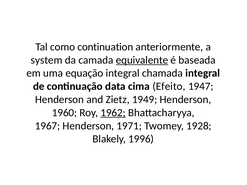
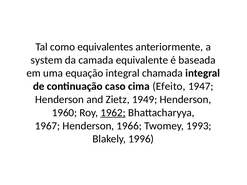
continuation: continuation -> equivalentes
equivalente underline: present -> none
data: data -> caso
1971: 1971 -> 1966
1928: 1928 -> 1993
